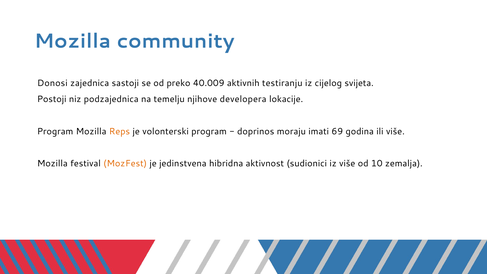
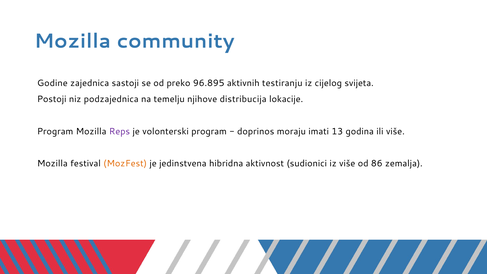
Donosi: Donosi -> Godine
40.009: 40.009 -> 96.895
developera: developera -> distribucija
Reps colour: orange -> purple
69: 69 -> 13
10: 10 -> 86
